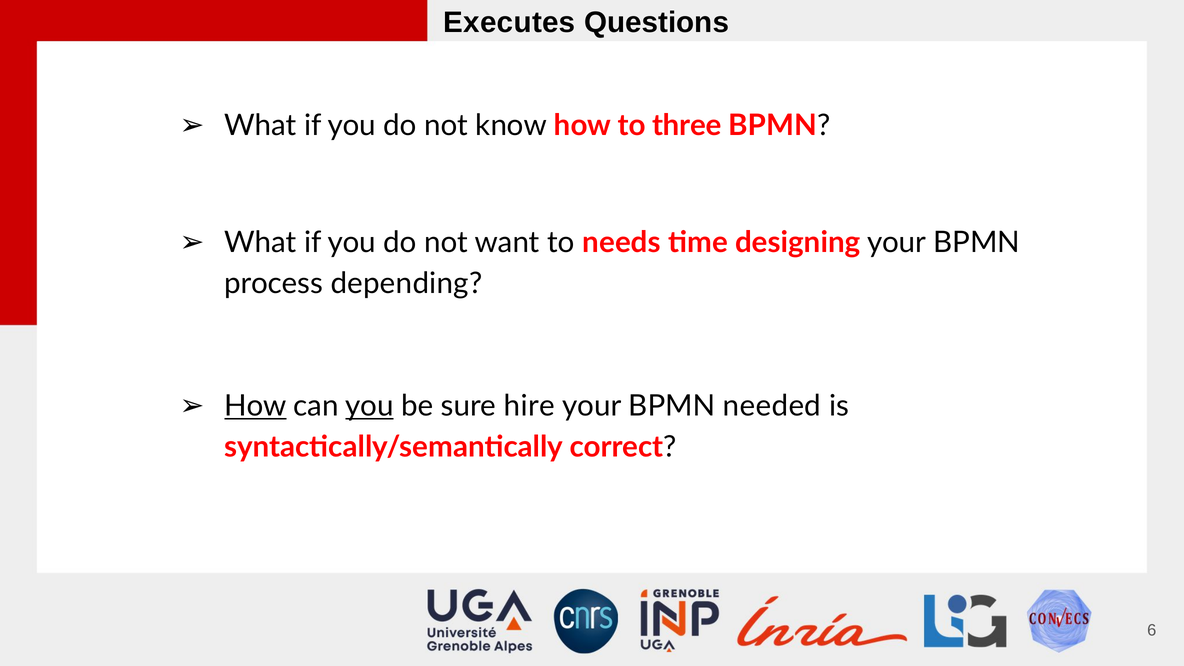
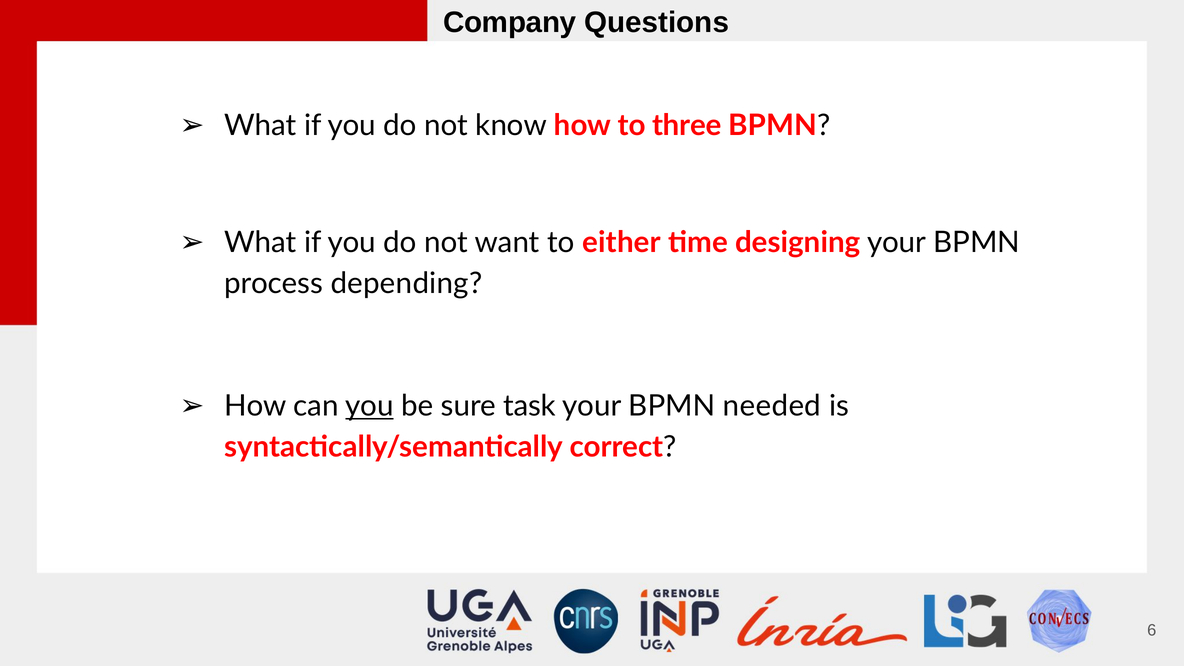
Executes: Executes -> Company
needs: needs -> either
How at (255, 406) underline: present -> none
hire: hire -> task
